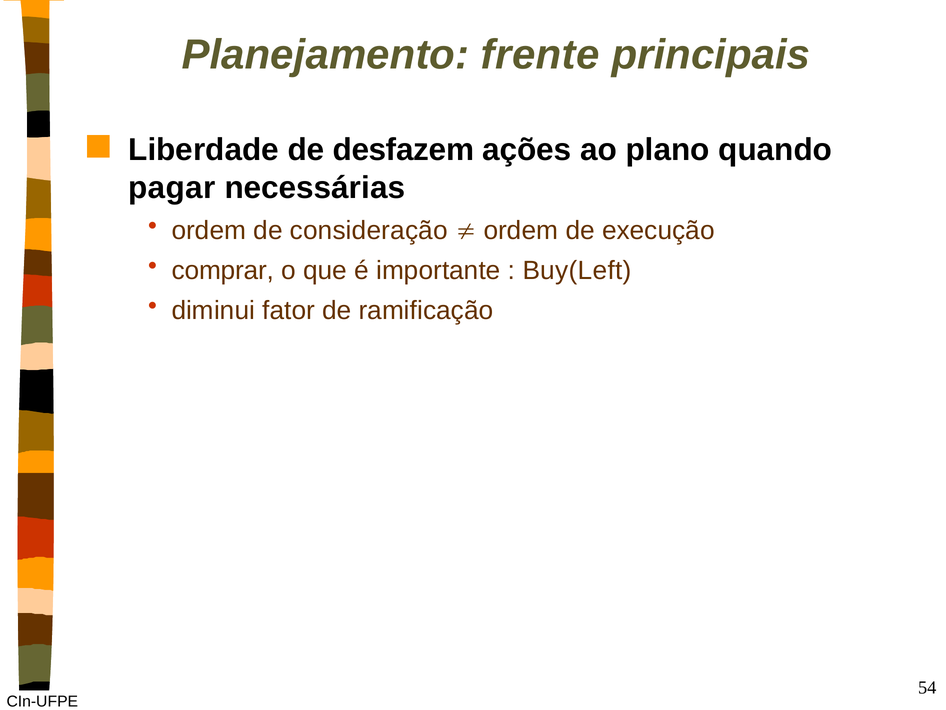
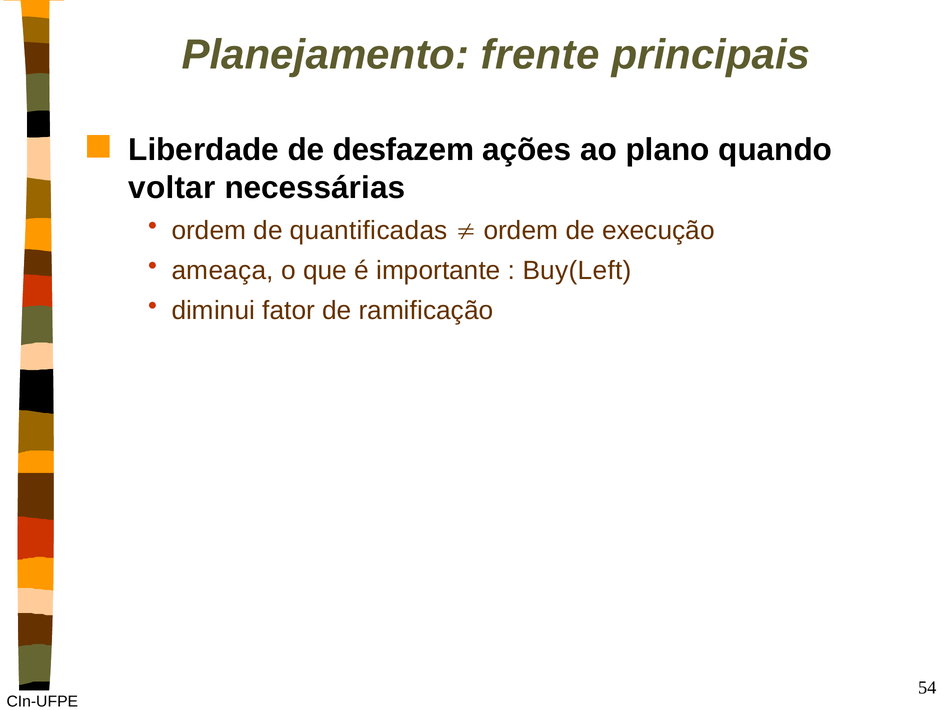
pagar: pagar -> voltar
consideração: consideração -> quantificadas
comprar: comprar -> ameaça
